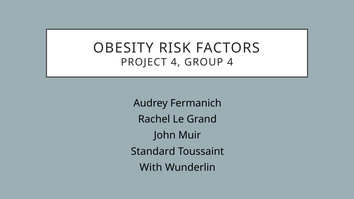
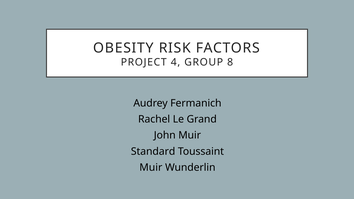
GROUP 4: 4 -> 8
With at (151, 168): With -> Muir
